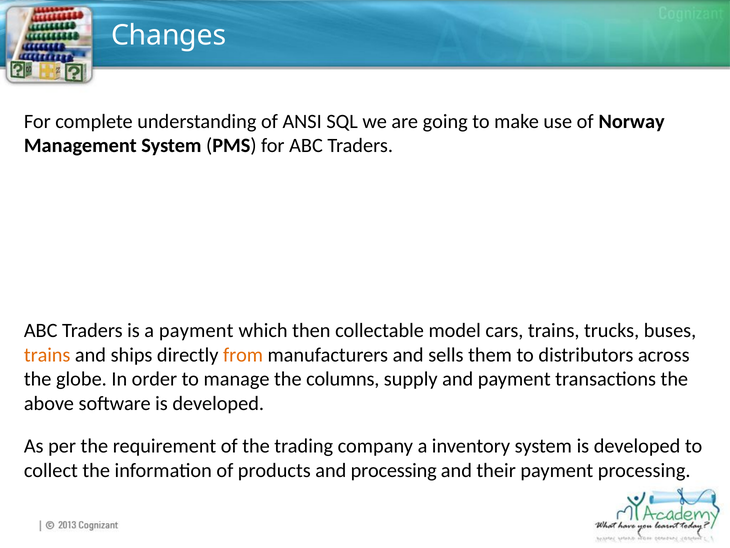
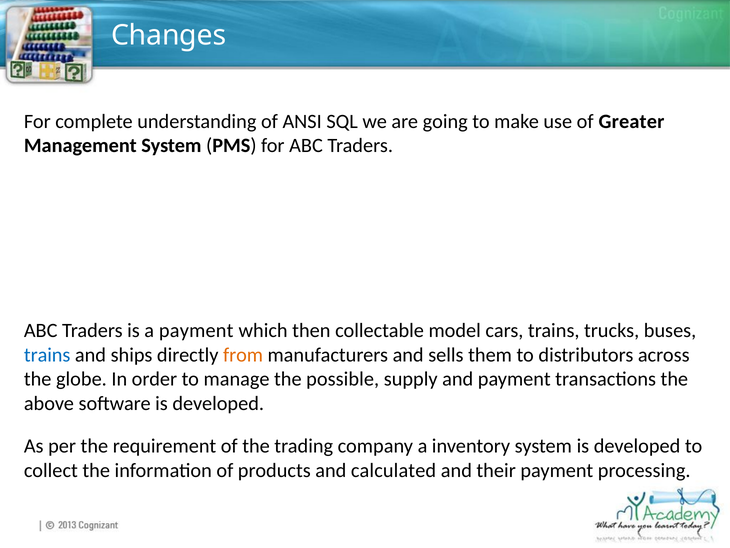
Norway: Norway -> Greater
trains at (47, 355) colour: orange -> blue
columns: columns -> possible
and processing: processing -> calculated
